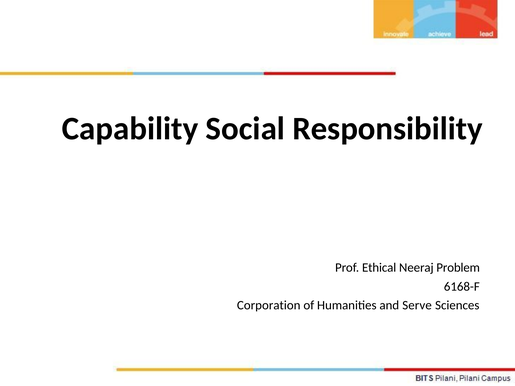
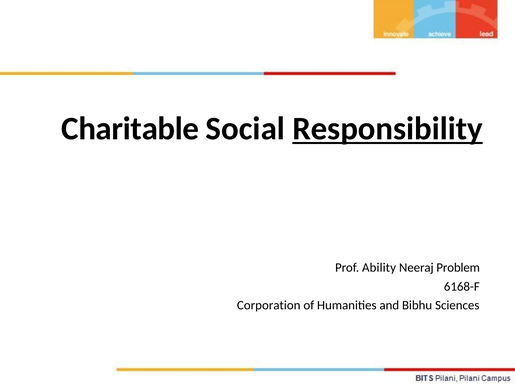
Capability: Capability -> Charitable
Responsibility underline: none -> present
Ethical: Ethical -> Ability
Serve: Serve -> Bibhu
